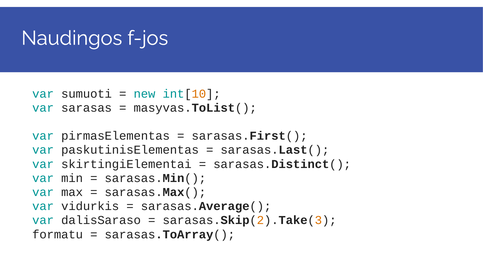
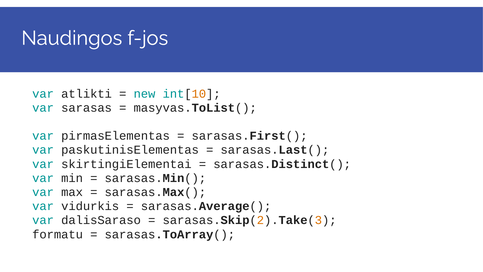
sumuoti: sumuoti -> atlikti
